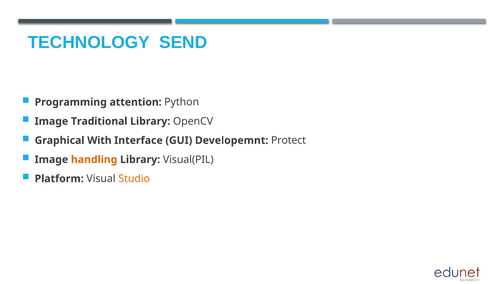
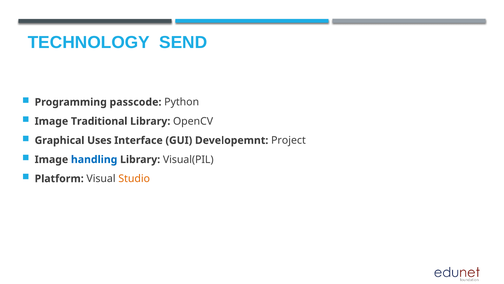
attention: attention -> passcode
With: With -> Uses
Protect: Protect -> Project
handling colour: orange -> blue
